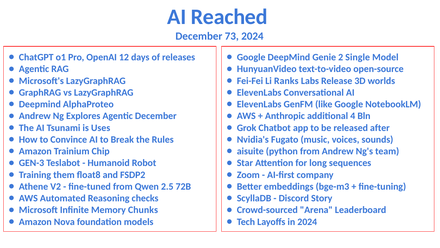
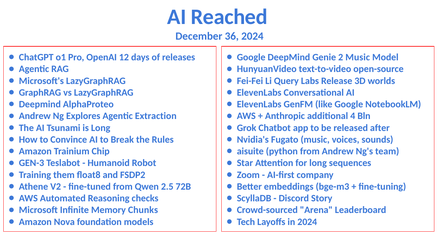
73: 73 -> 36
2 Single: Single -> Music
Ranks: Ranks -> Query
Agentic December: December -> Extraction
is Uses: Uses -> Long
